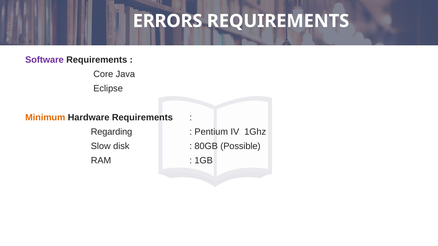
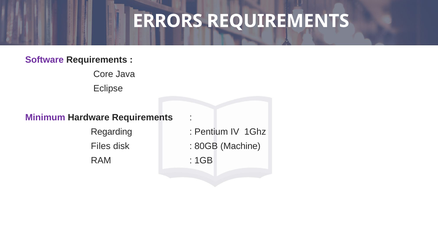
Minimum colour: orange -> purple
Slow: Slow -> Files
Possible: Possible -> Machine
